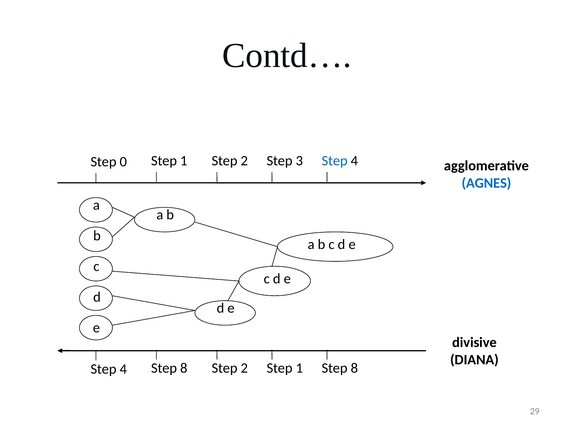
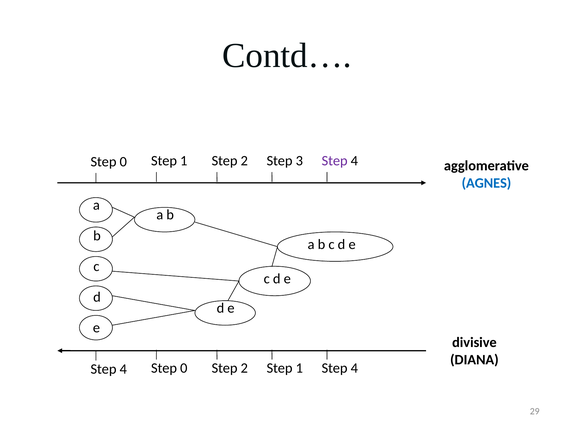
Step at (335, 161) colour: blue -> purple
4 Step 8: 8 -> 0
1 Step 8: 8 -> 4
